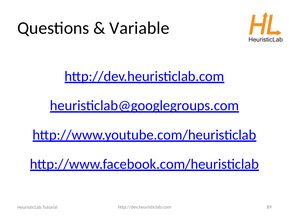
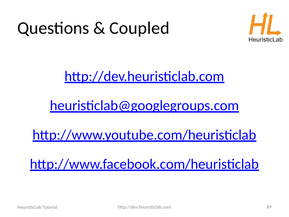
Variable: Variable -> Coupled
